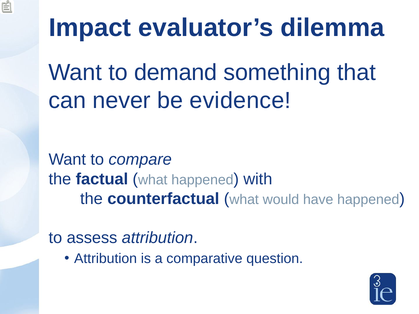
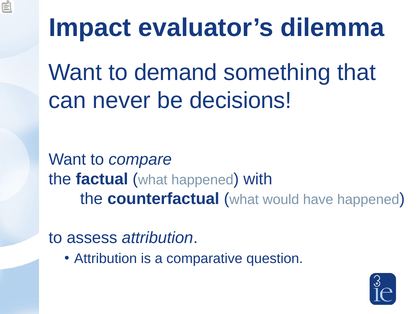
evidence: evidence -> decisions
